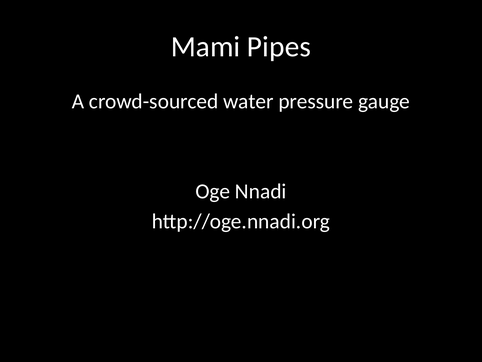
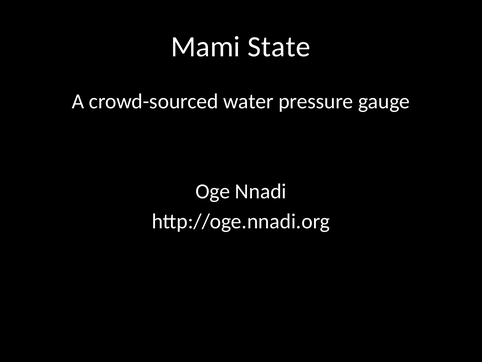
Pipes: Pipes -> State
